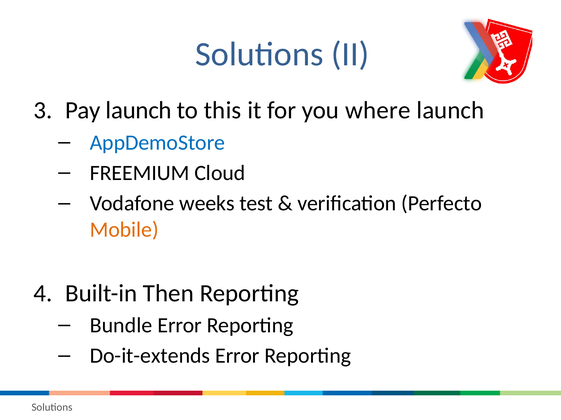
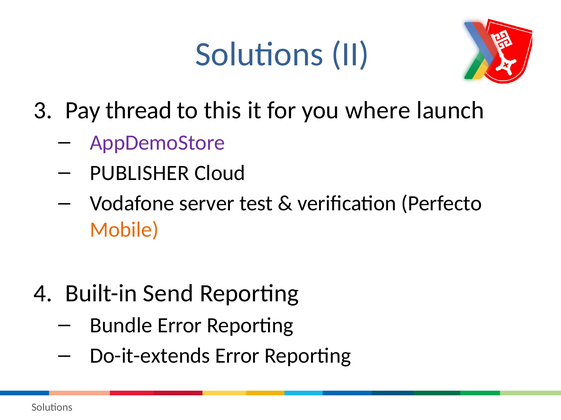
Pay launch: launch -> thread
AppDemoStore colour: blue -> purple
FREEMIUM: FREEMIUM -> PUBLISHER
weeks: weeks -> server
Then: Then -> Send
